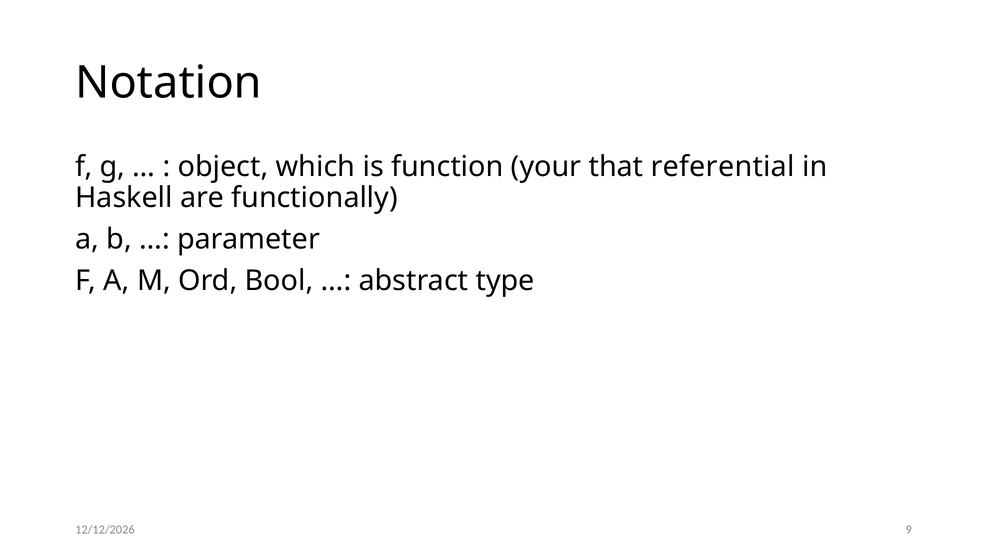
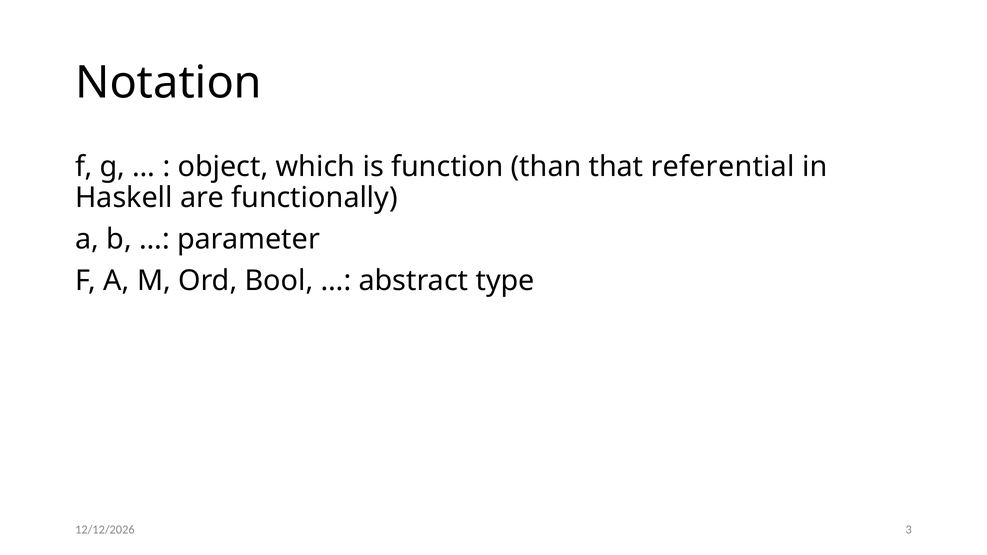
your: your -> than
9: 9 -> 3
